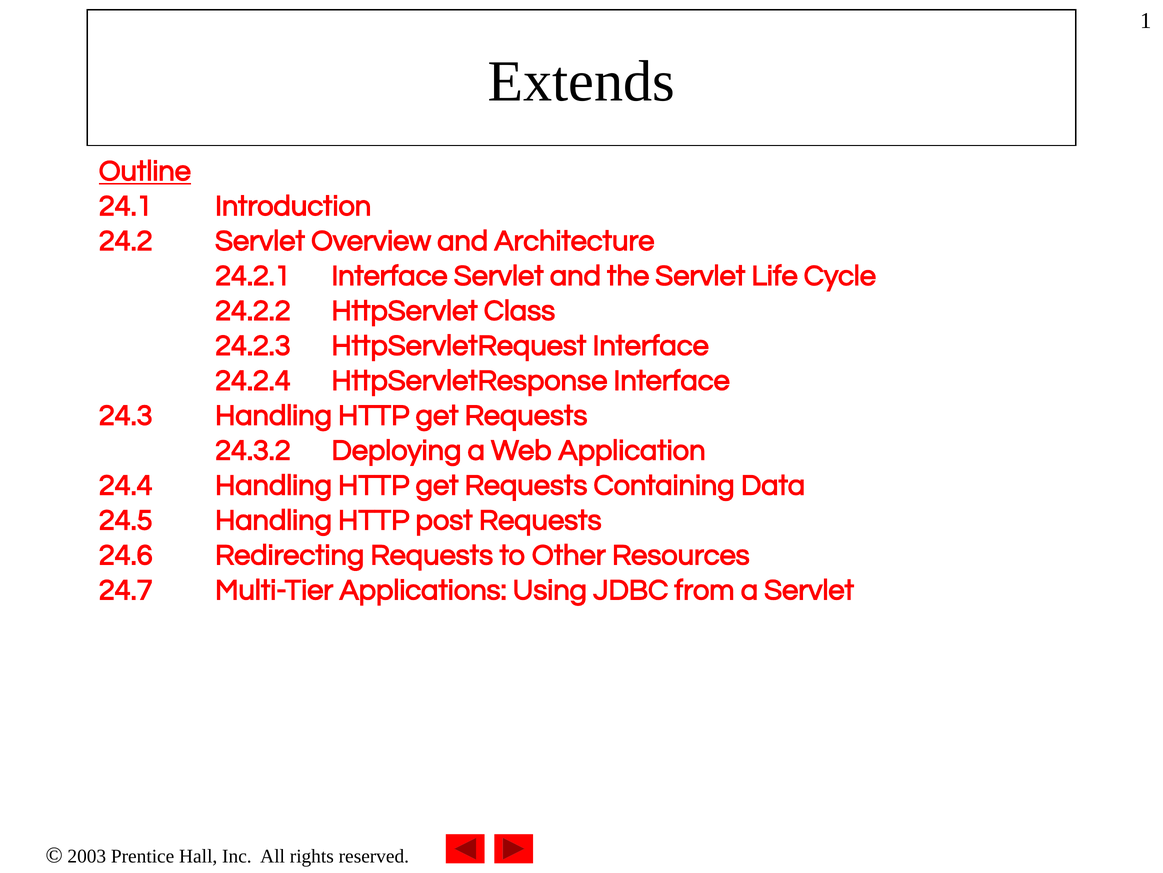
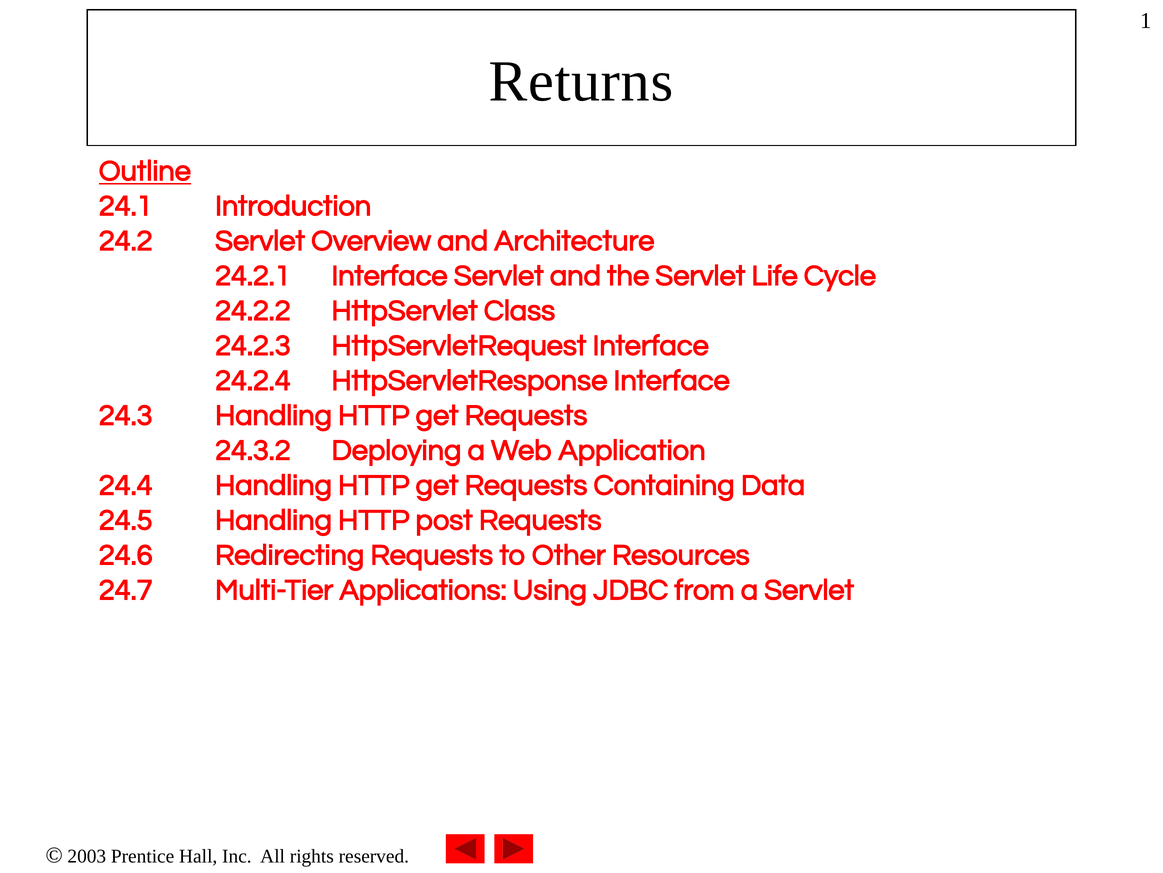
Extends: Extends -> Returns
